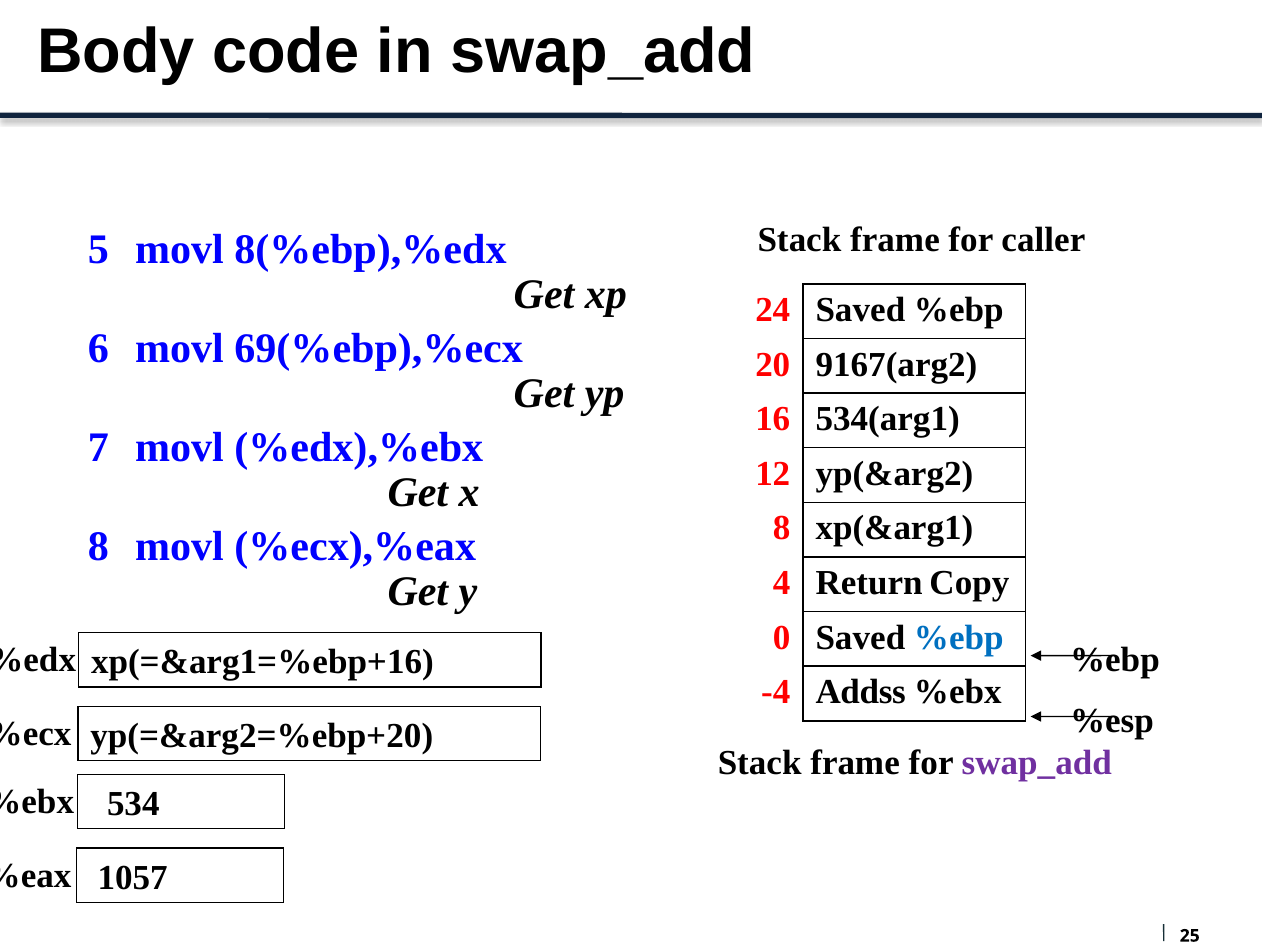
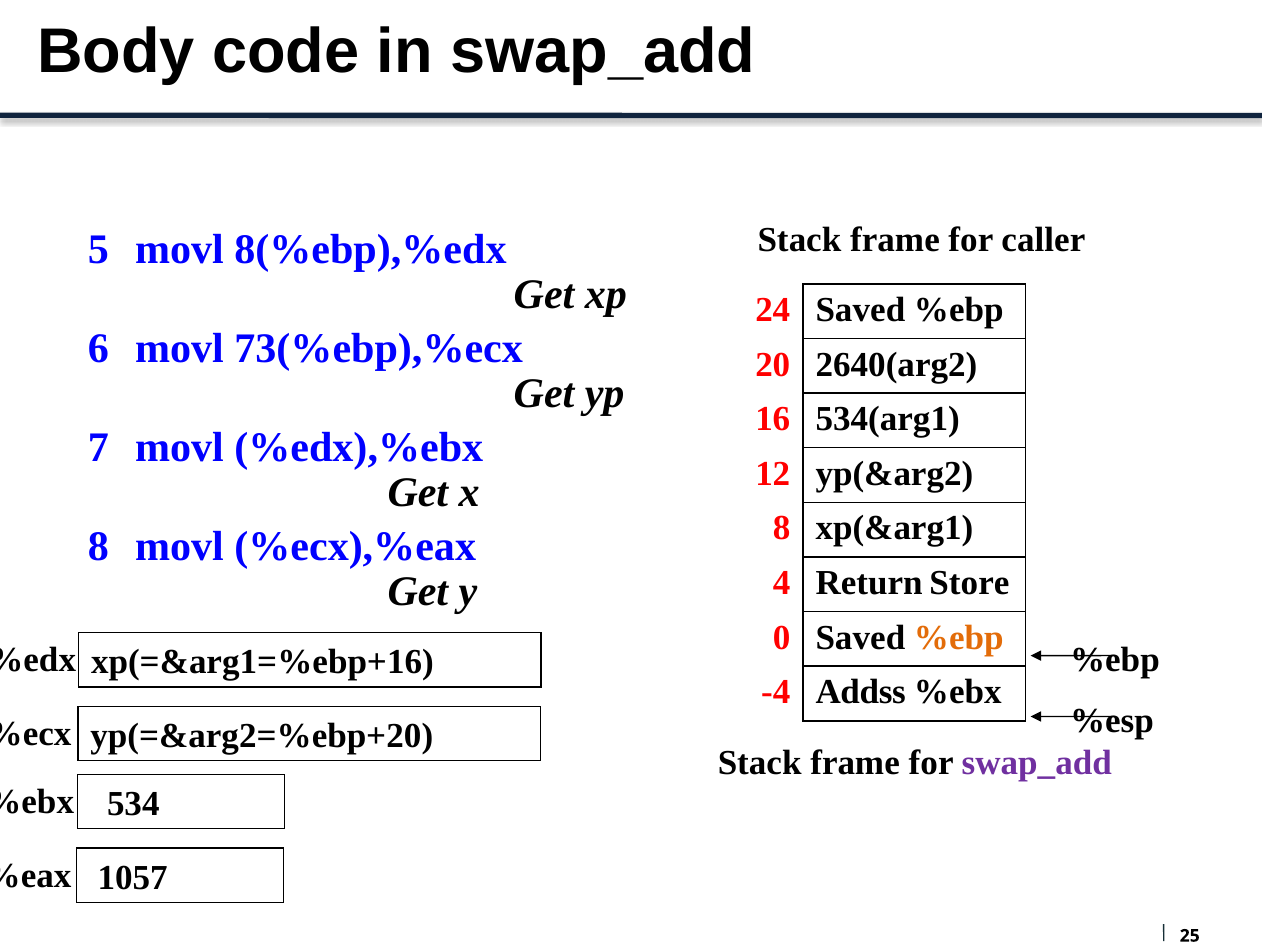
69(%ebp),%ecx: 69(%ebp),%ecx -> 73(%ebp),%ecx
9167(arg2: 9167(arg2 -> 2640(arg2
Copy: Copy -> Store
%ebp at (959, 638) colour: blue -> orange
